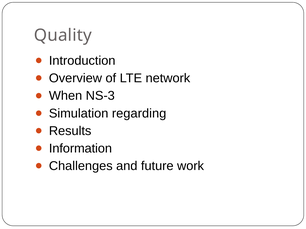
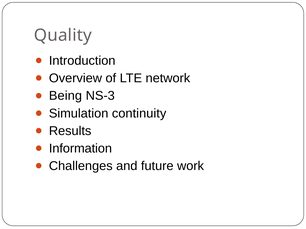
When: When -> Being
regarding: regarding -> continuity
